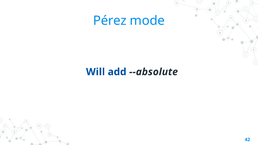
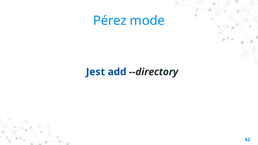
Will: Will -> Jest
--absolute: --absolute -> --directory
